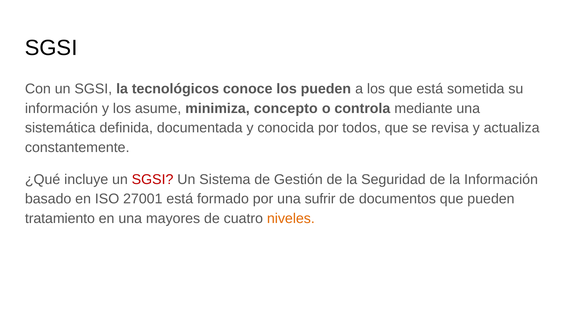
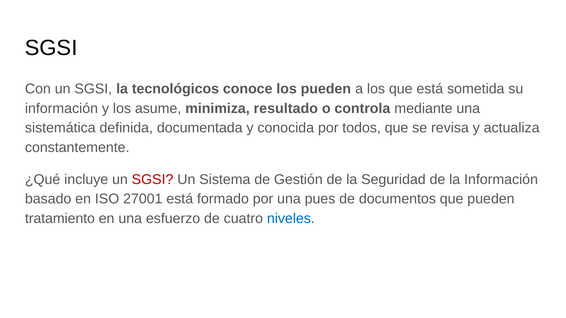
concepto: concepto -> resultado
sufrir: sufrir -> pues
mayores: mayores -> esfuerzo
niveles colour: orange -> blue
